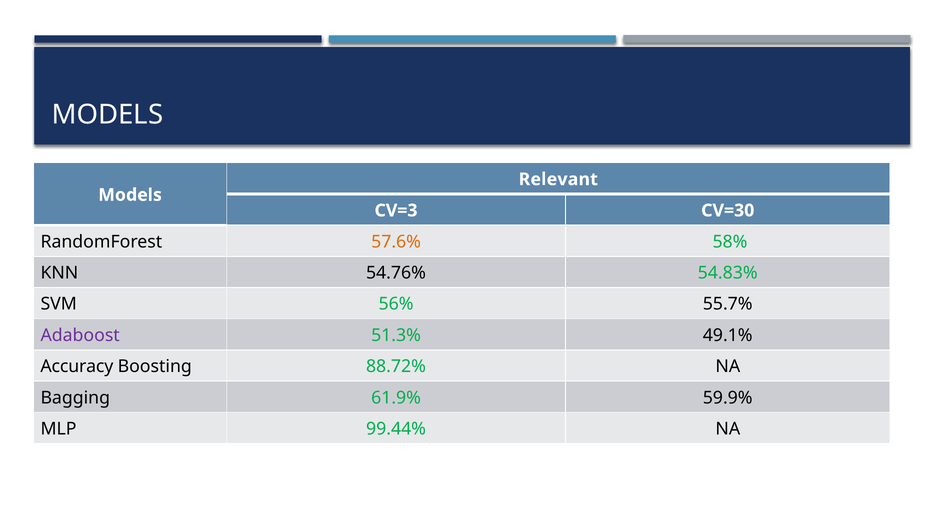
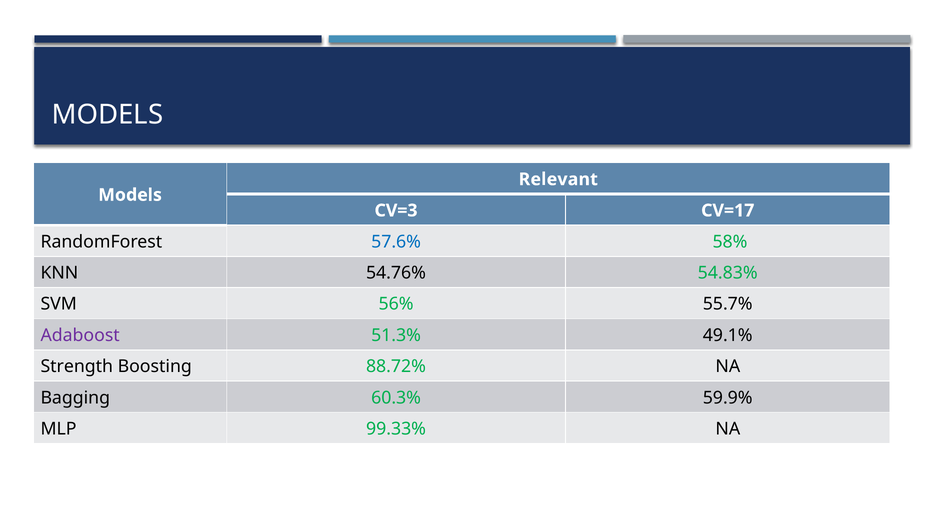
CV=30: CV=30 -> CV=17
57.6% colour: orange -> blue
Accuracy: Accuracy -> Strength
61.9%: 61.9% -> 60.3%
99.44%: 99.44% -> 99.33%
